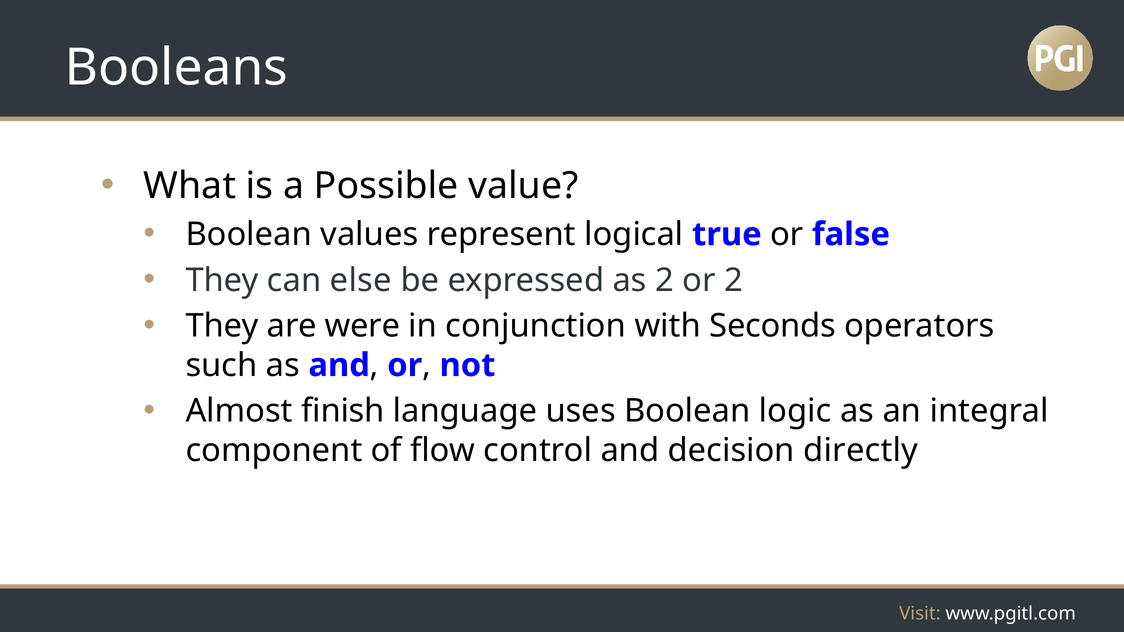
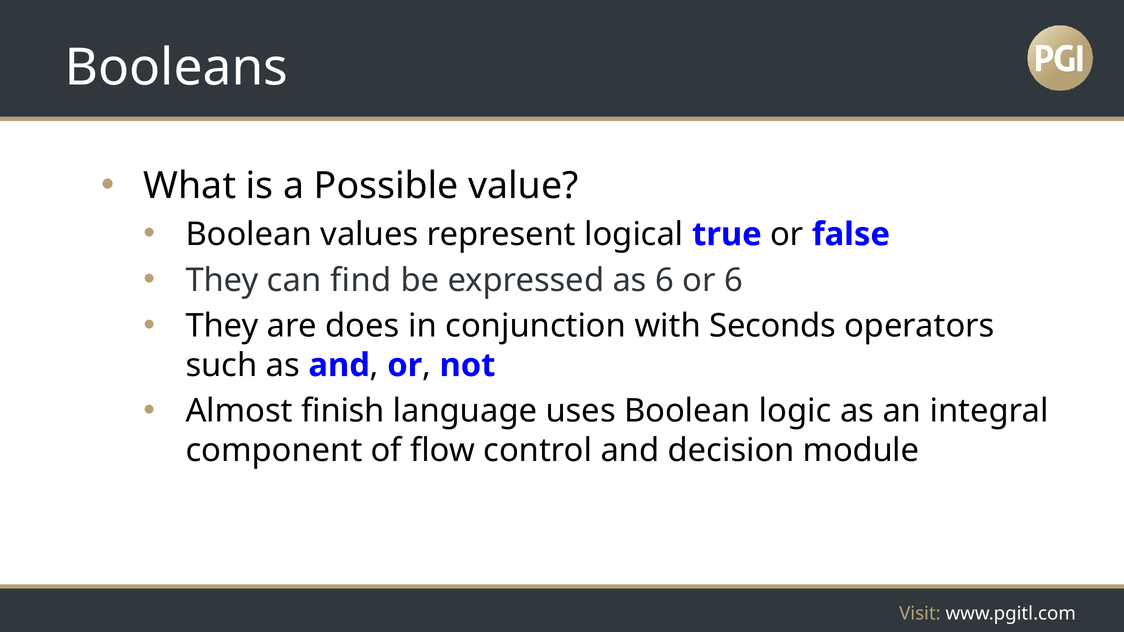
else: else -> find
as 2: 2 -> 6
or 2: 2 -> 6
were: were -> does
directly: directly -> module
